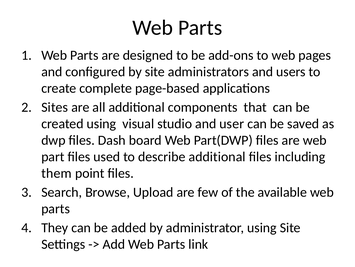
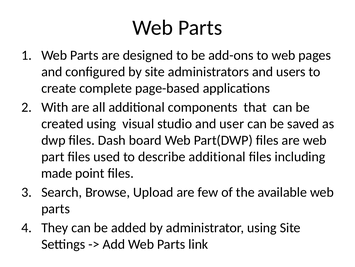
Sites: Sites -> With
them: them -> made
